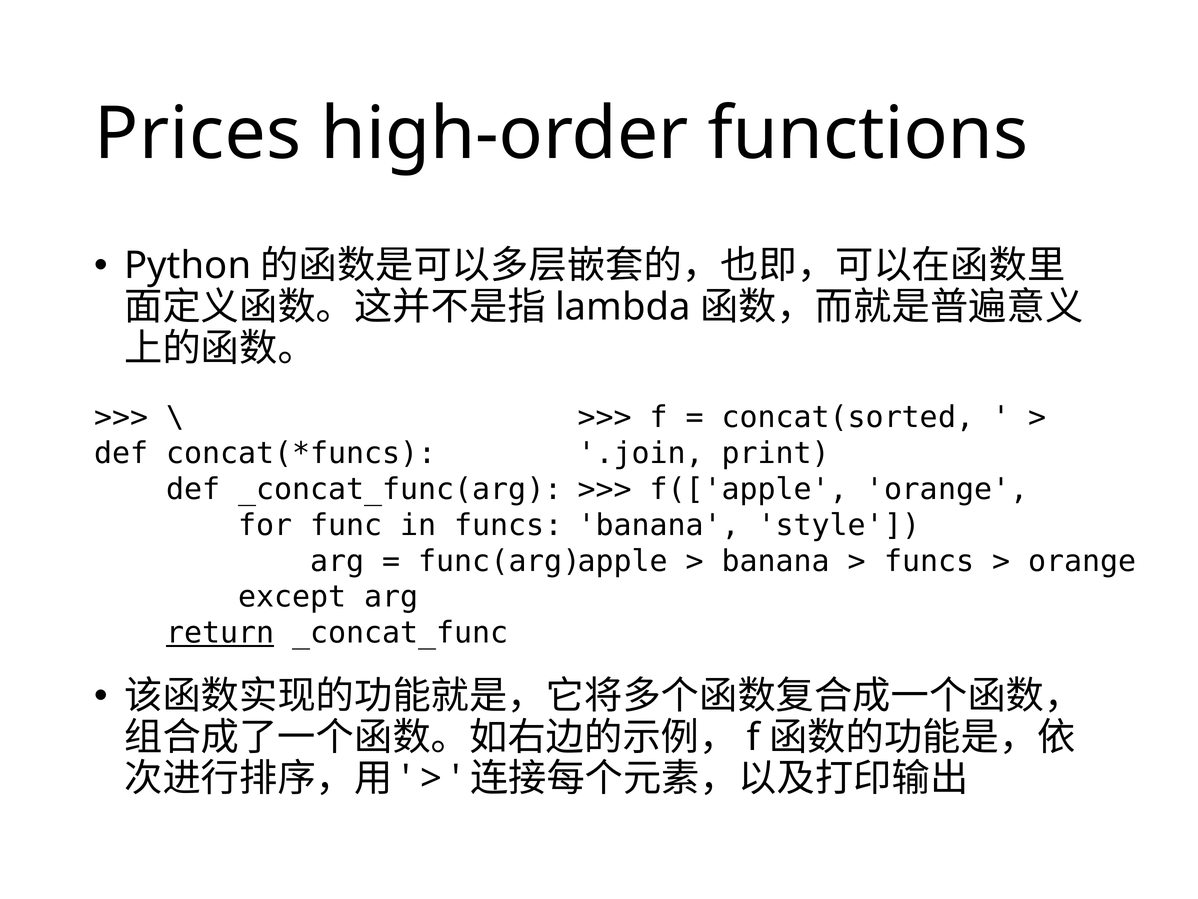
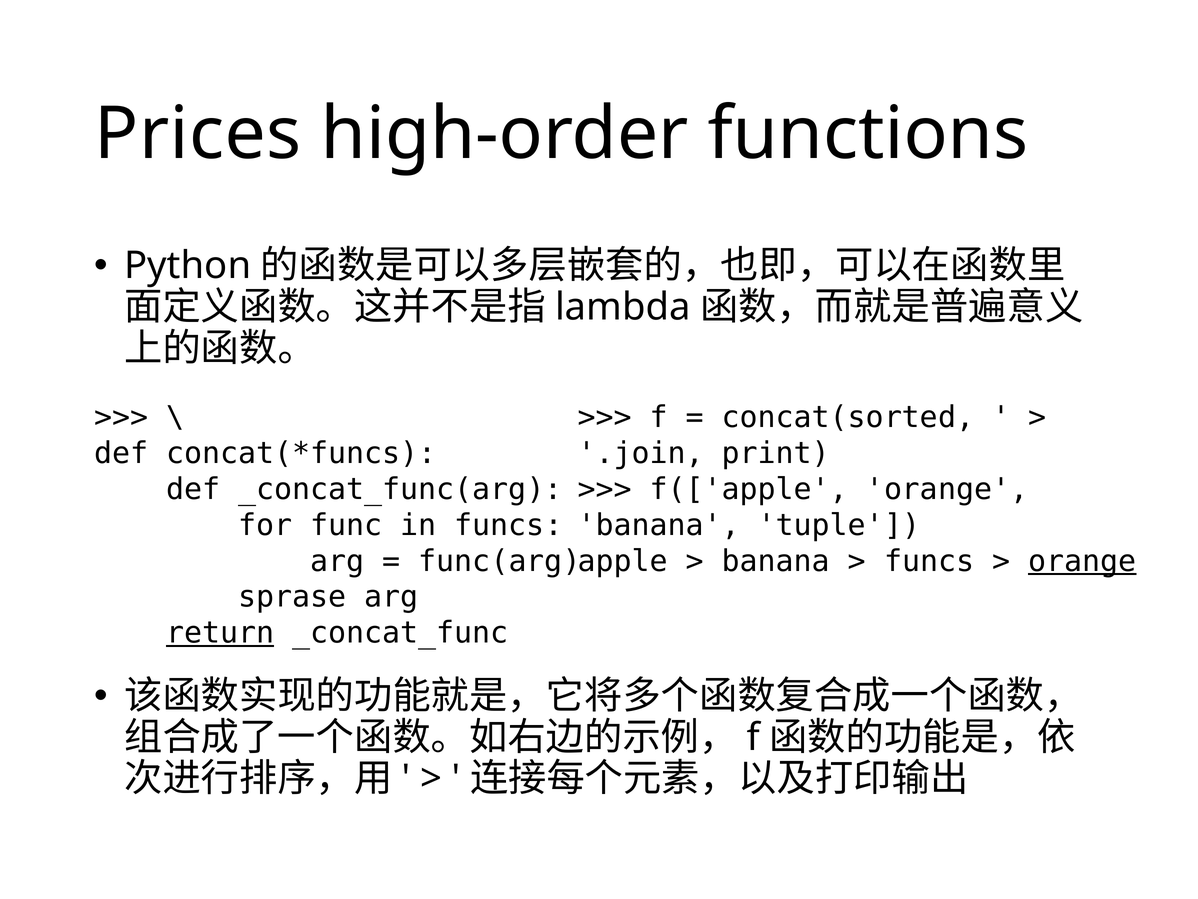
style: style -> tuple
orange at (1082, 561) underline: none -> present
except: except -> sprase
